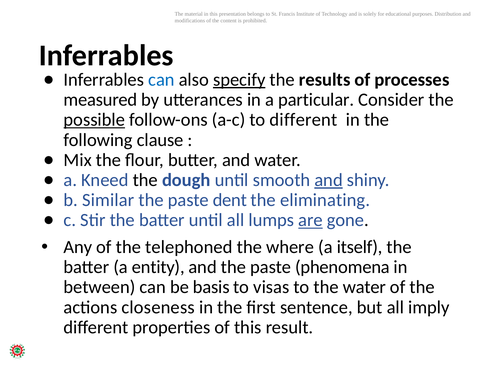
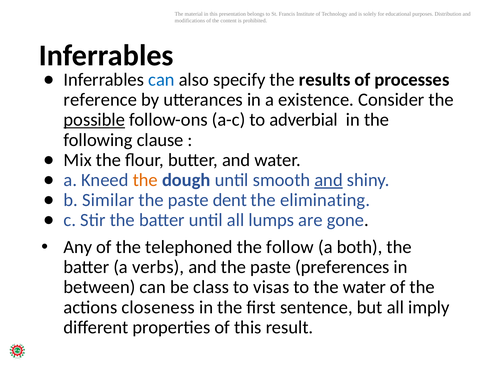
specify underline: present -> none
measured: measured -> reference
particular: particular -> existence
to different: different -> adverbial
the at (145, 180) colour: black -> orange
are underline: present -> none
where: where -> follow
itself: itself -> both
entity: entity -> verbs
phenomena: phenomena -> preferences
basis: basis -> class
